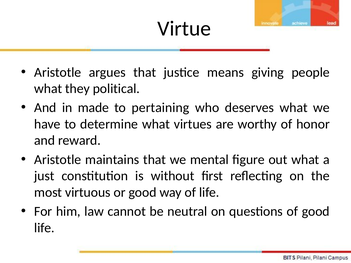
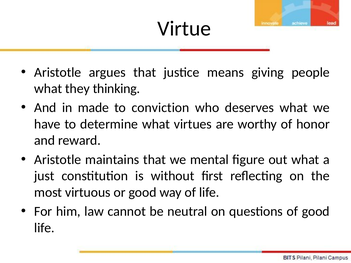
political: political -> thinking
pertaining: pertaining -> conviction
